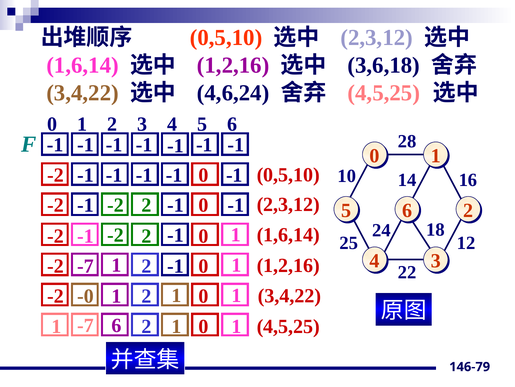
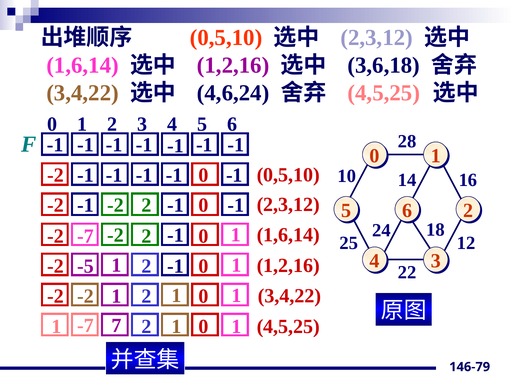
-1 at (85, 236): -1 -> -7
-7 at (85, 266): -7 -> -5
-0 at (85, 296): -0 -> -2
1 6: 6 -> 7
